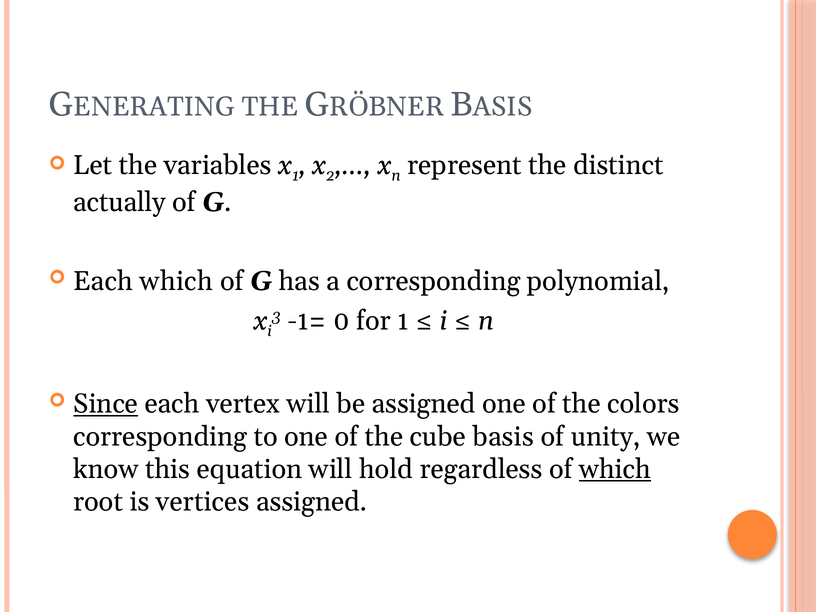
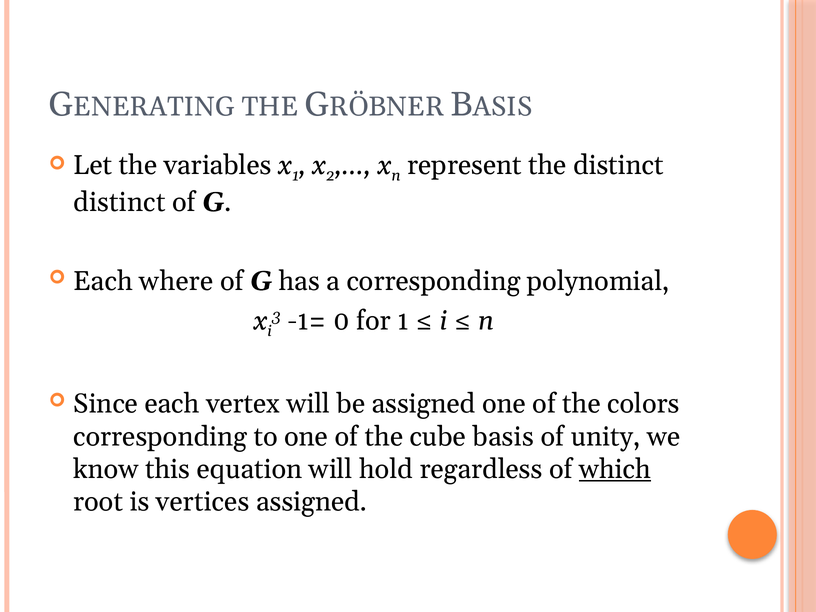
actually at (120, 202): actually -> distinct
Each which: which -> where
Since underline: present -> none
